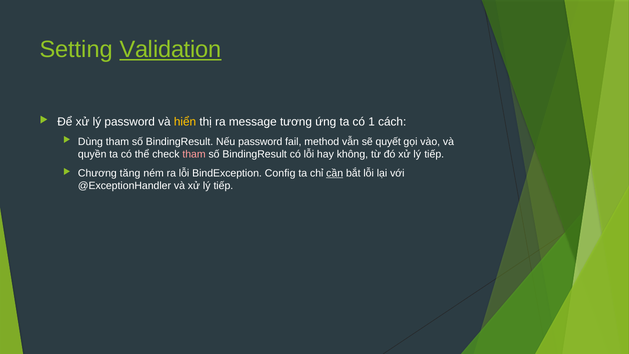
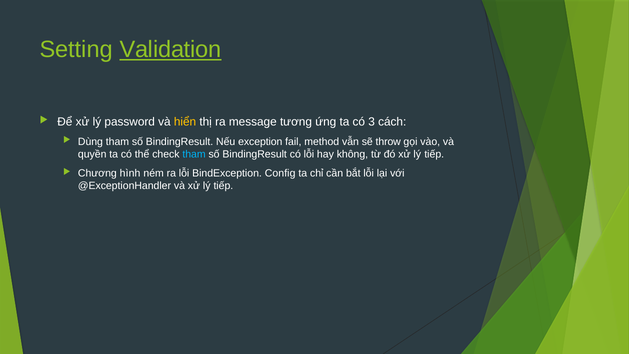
1: 1 -> 3
Nếu password: password -> exception
quyết: quyết -> throw
tham at (194, 154) colour: pink -> light blue
tăng: tăng -> hình
cần underline: present -> none
